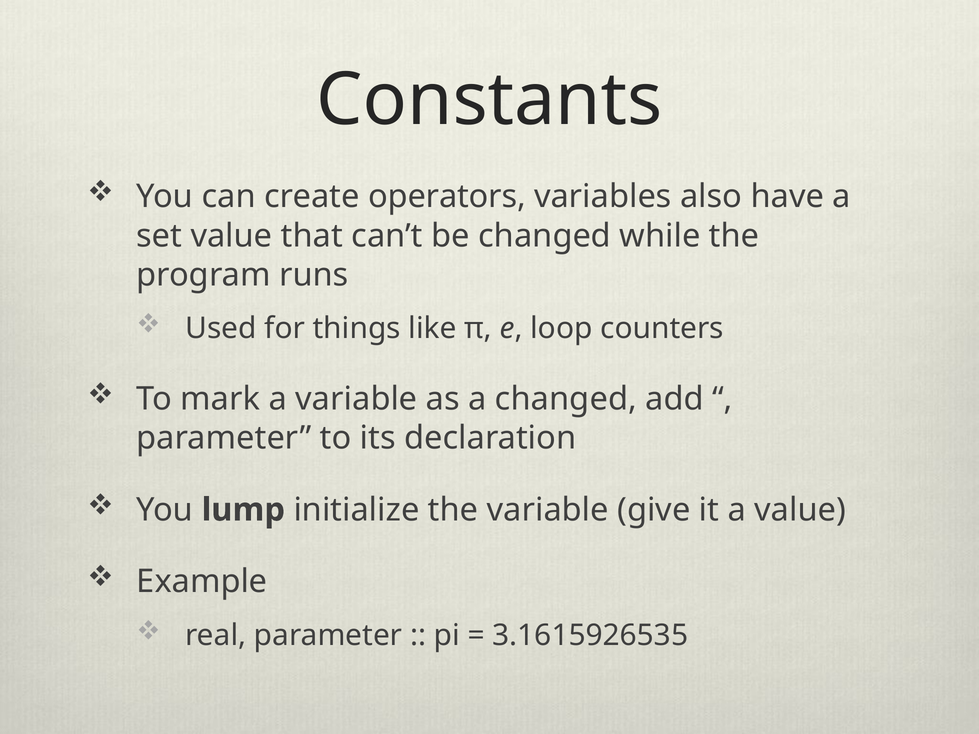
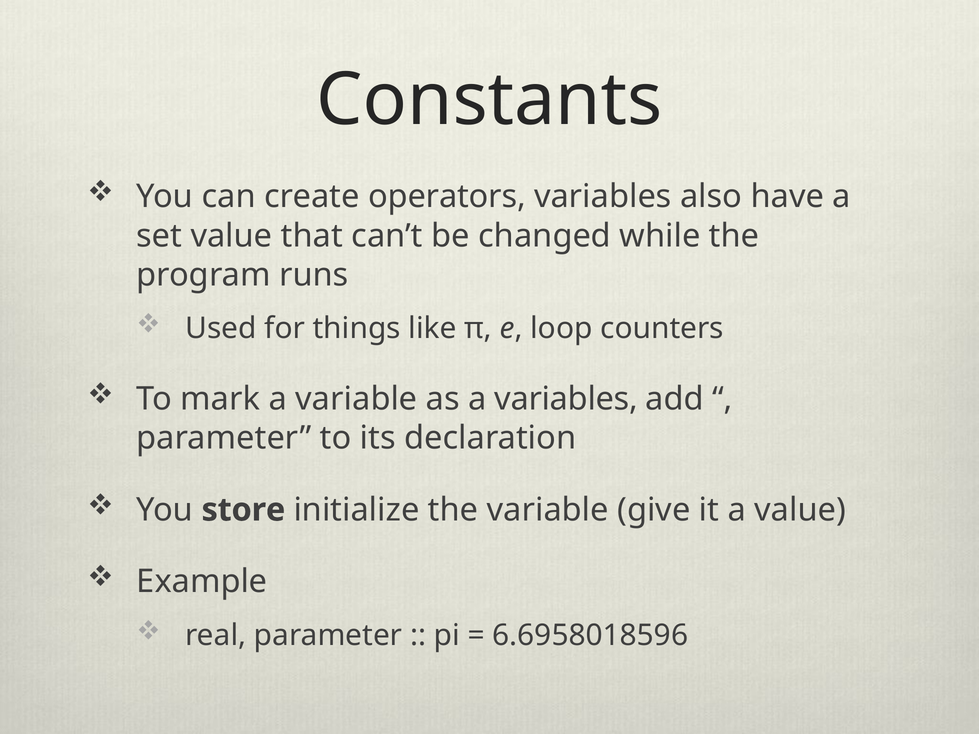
a changed: changed -> variables
lump: lump -> store
3.1615926535: 3.1615926535 -> 6.6958018596
